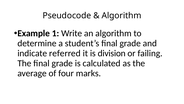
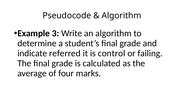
1: 1 -> 3
division: division -> control
